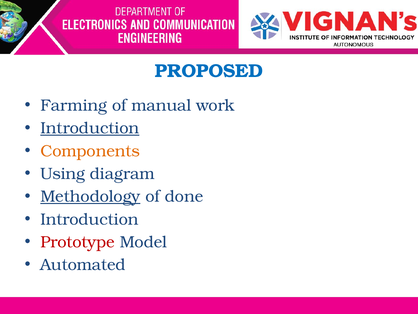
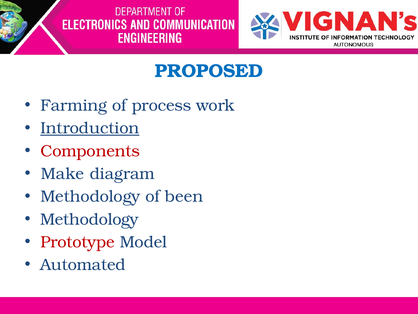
manual: manual -> process
Components colour: orange -> red
Using: Using -> Make
Methodology at (90, 196) underline: present -> none
done: done -> been
Introduction at (89, 219): Introduction -> Methodology
